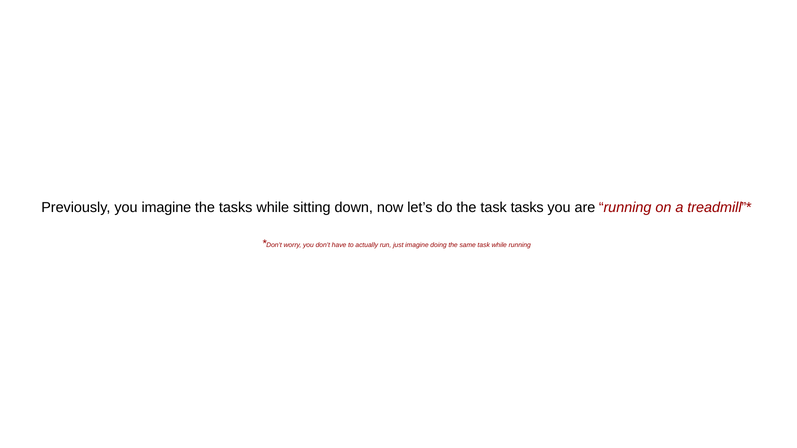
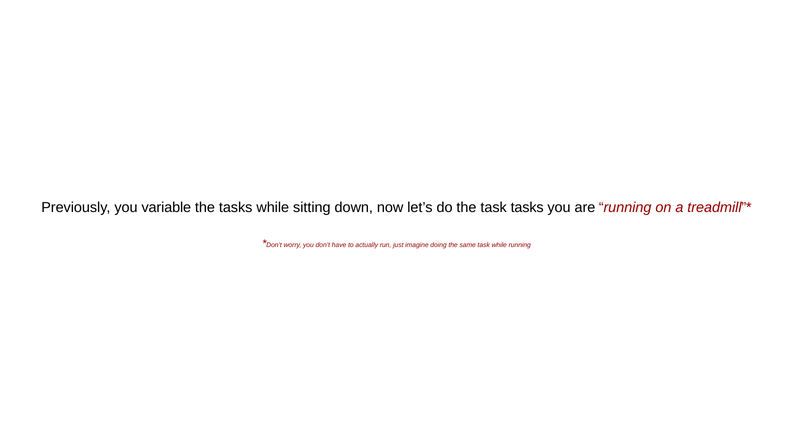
you imagine: imagine -> variable
